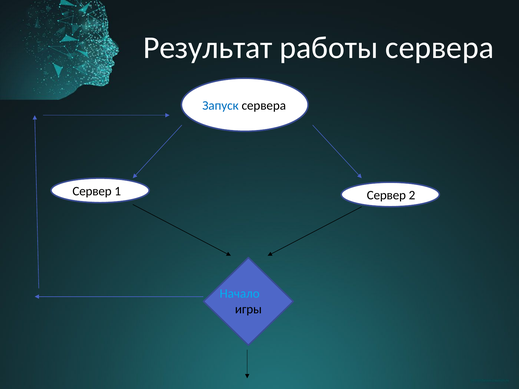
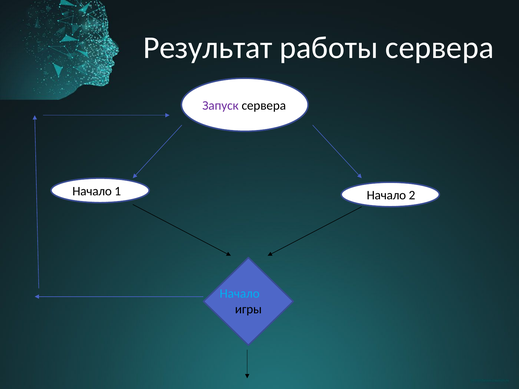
Запуск colour: blue -> purple
Сервер at (92, 191): Сервер -> Начало
1 Сервер: Сервер -> Начало
